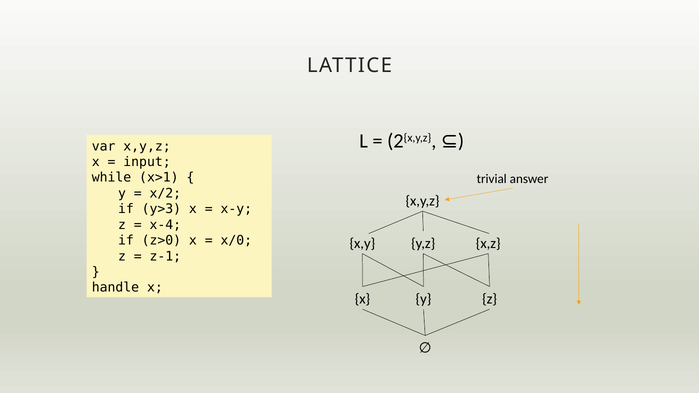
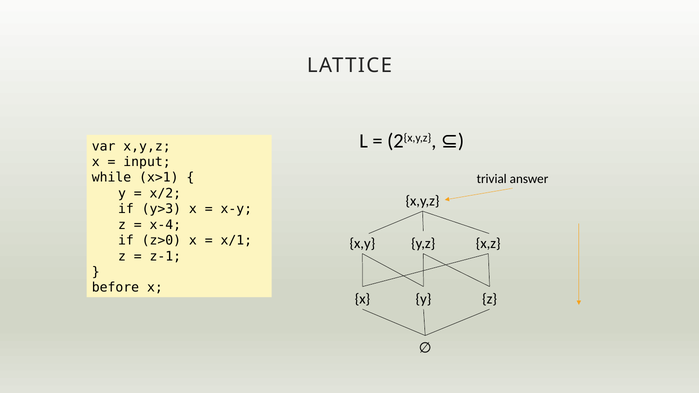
x/0: x/0 -> x/1
handle: handle -> before
